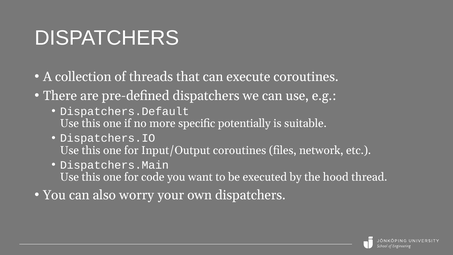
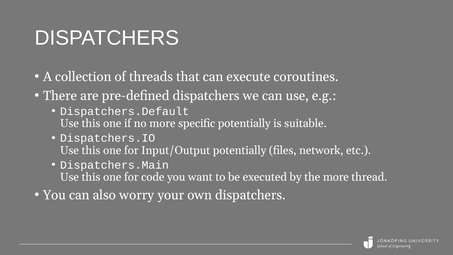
Input/Output coroutines: coroutines -> potentially
the hood: hood -> more
